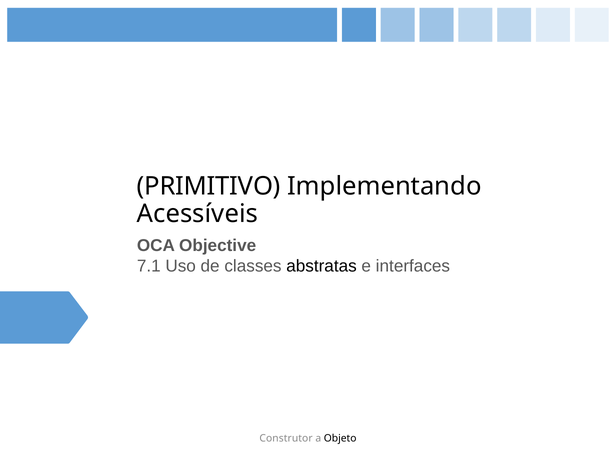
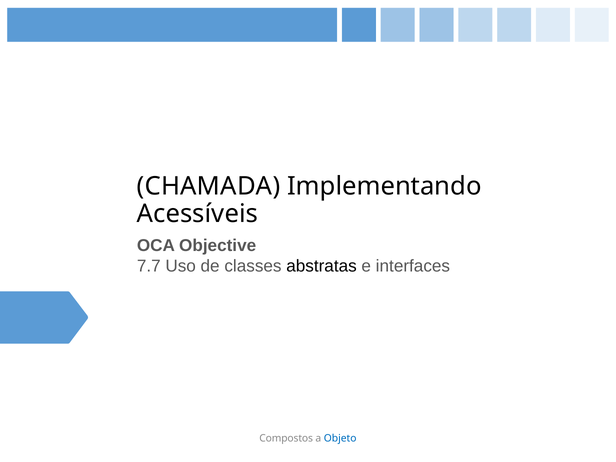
PRIMITIVO: PRIMITIVO -> CHAMADA
7.1: 7.1 -> 7.7
Construtor: Construtor -> Compostos
Objeto colour: black -> blue
